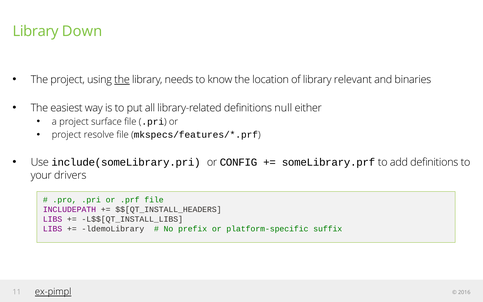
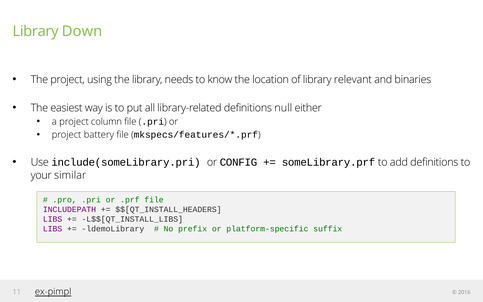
the at (122, 80) underline: present -> none
surface: surface -> column
resolve: resolve -> battery
drivers: drivers -> similar
